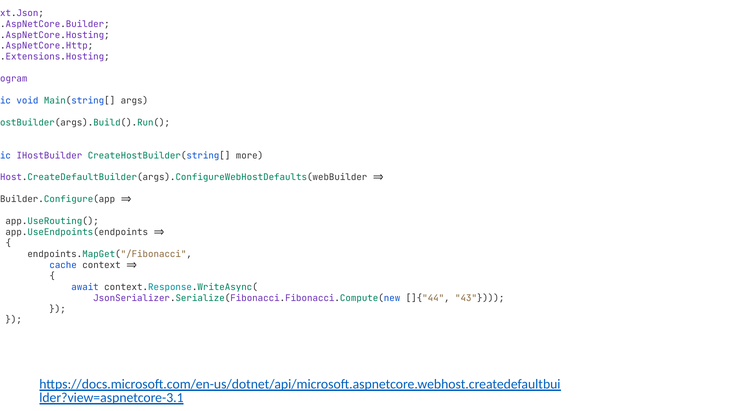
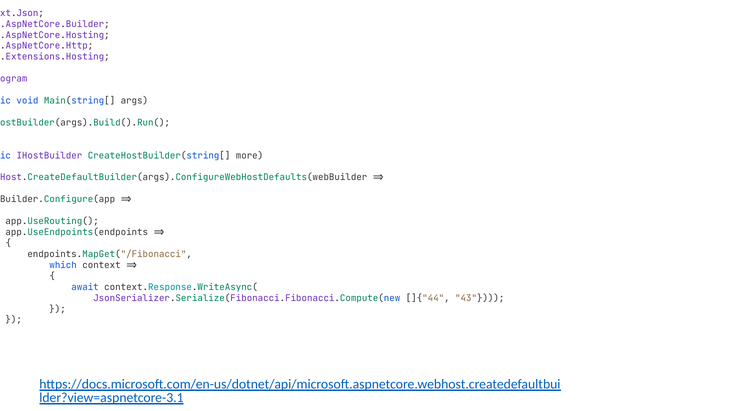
cache: cache -> which
